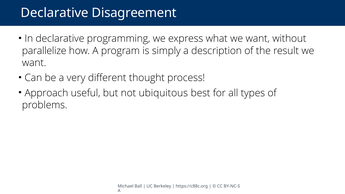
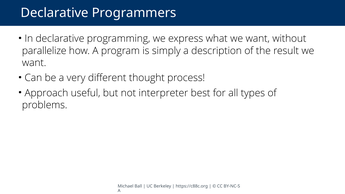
Disagreement: Disagreement -> Programmers
ubiquitous: ubiquitous -> interpreter
